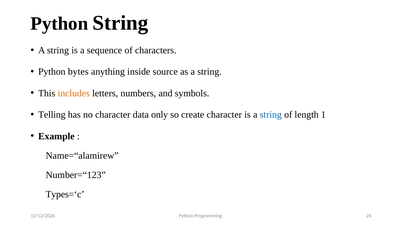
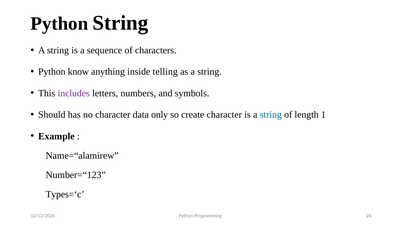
bytes: bytes -> know
source: source -> telling
includes colour: orange -> purple
Telling: Telling -> Should
